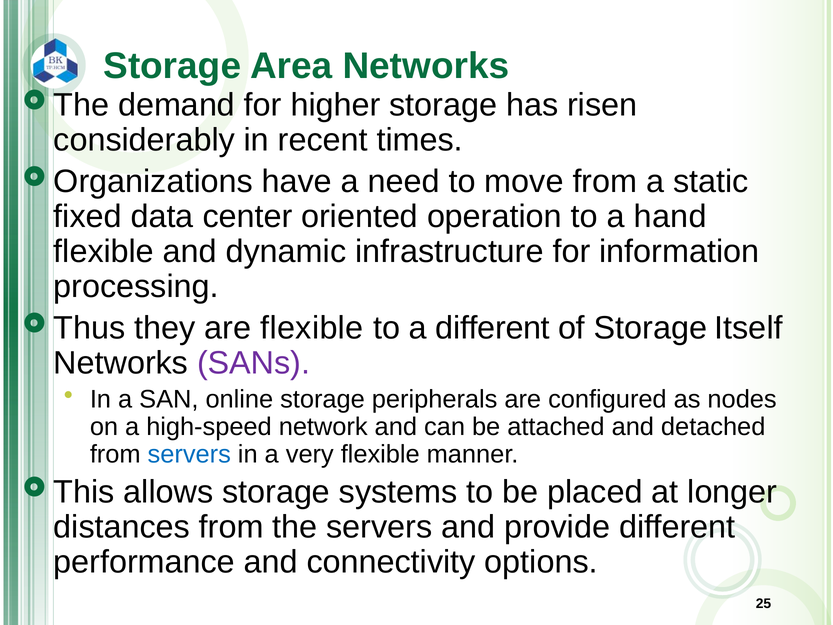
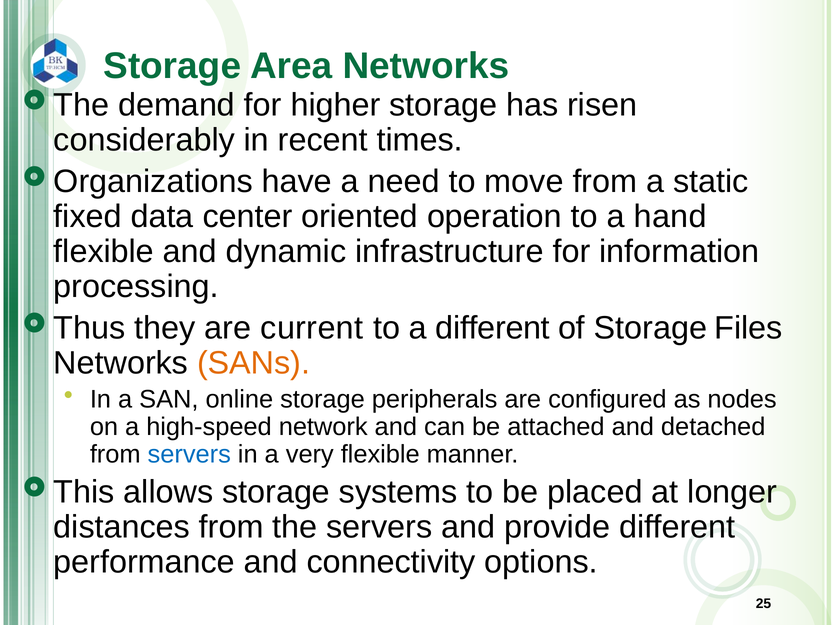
are flexible: flexible -> current
Itself: Itself -> Files
SANs colour: purple -> orange
